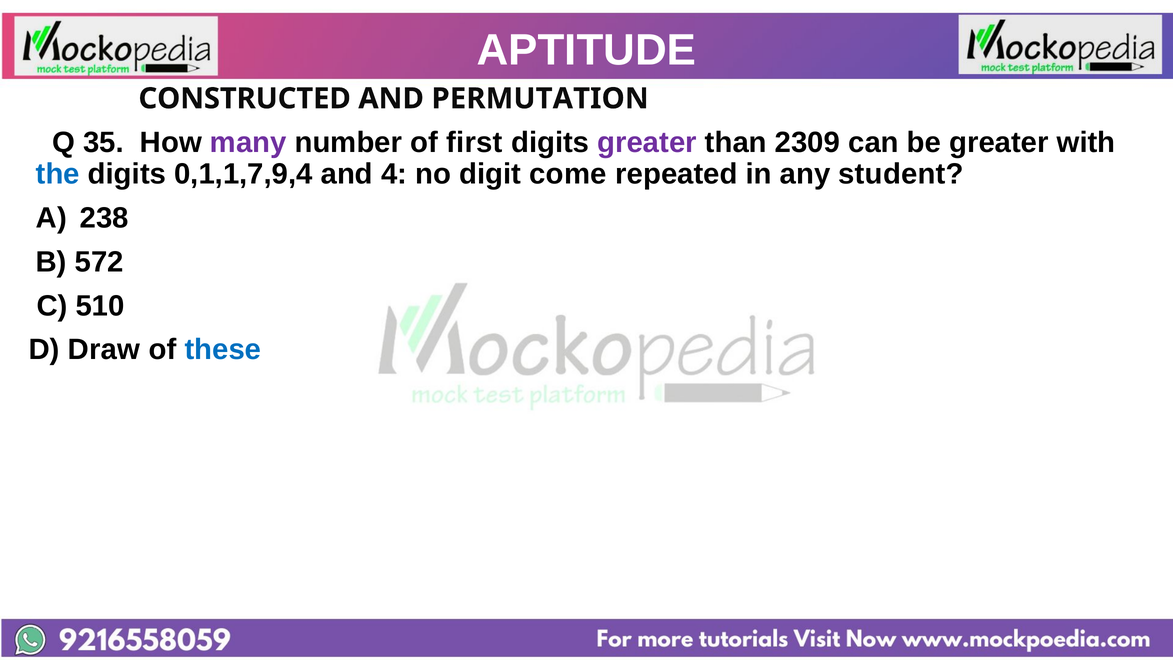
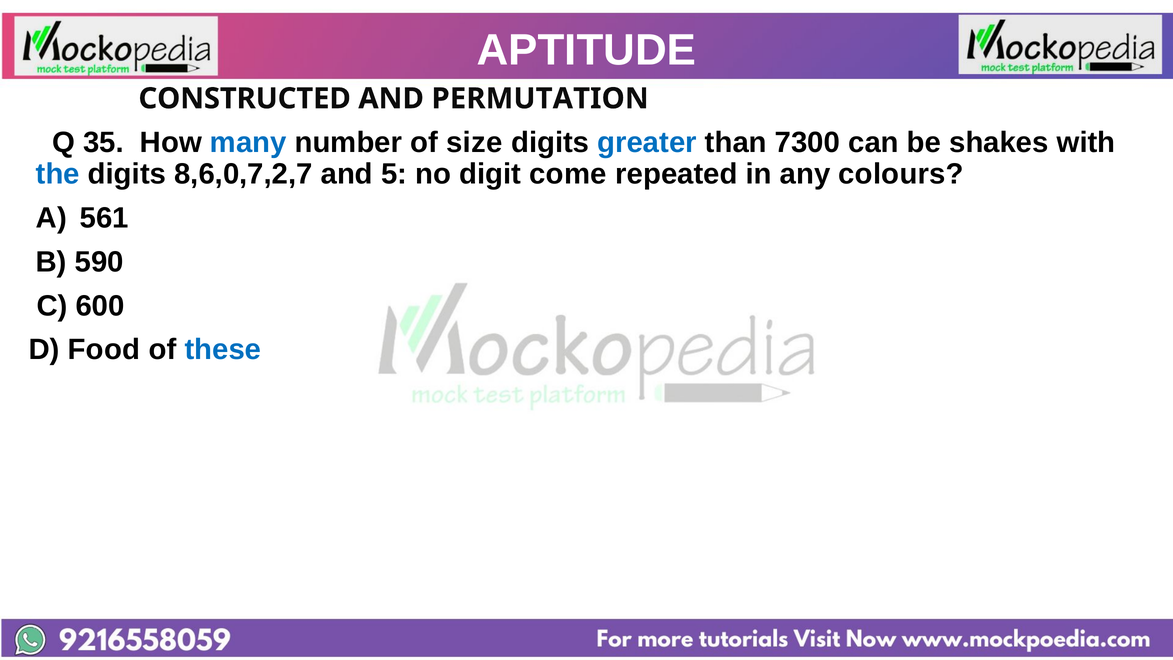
many colour: purple -> blue
first: first -> size
greater at (647, 142) colour: purple -> blue
2309: 2309 -> 7300
be greater: greater -> shakes
0,1,1,7,9,4: 0,1,1,7,9,4 -> 8,6,0,7,2,7
4: 4 -> 5
student: student -> colours
238: 238 -> 561
572: 572 -> 590
510: 510 -> 600
Draw: Draw -> Food
